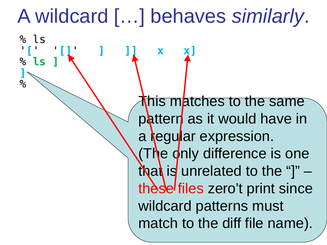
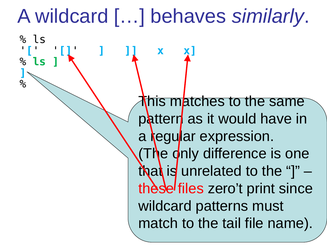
diff: diff -> tail
